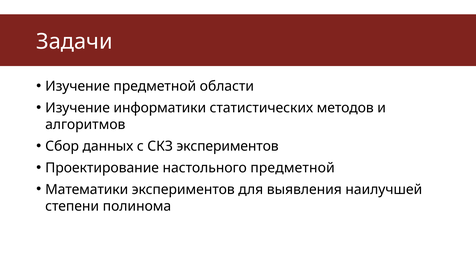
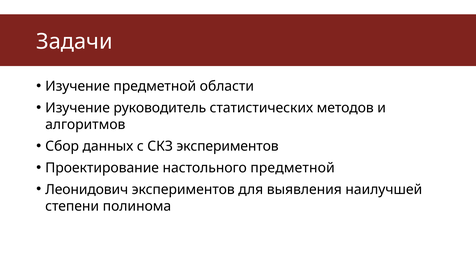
информатики: информатики -> руководитель
Математики: Математики -> Леонидович
